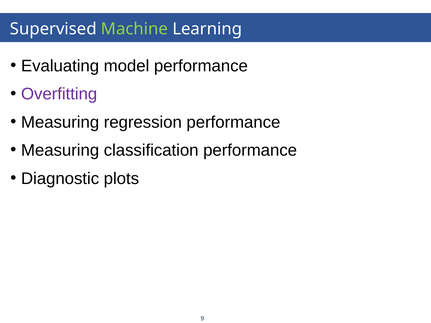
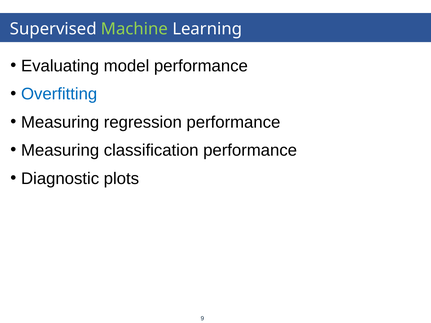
Overfitting colour: purple -> blue
